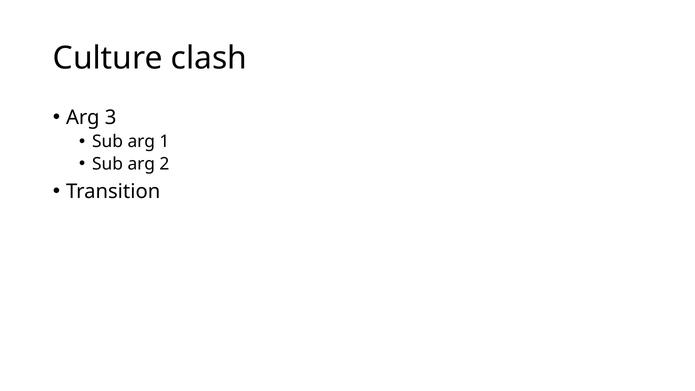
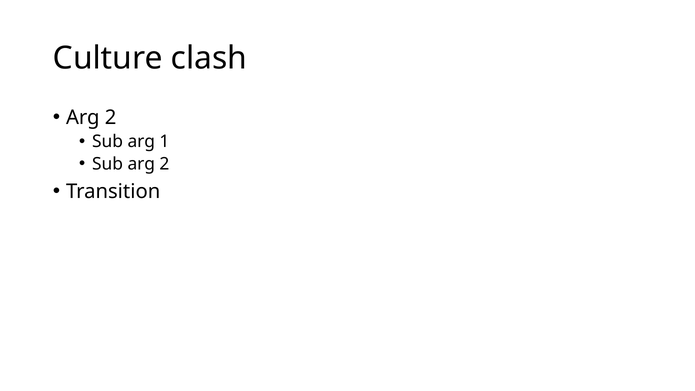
3 at (111, 118): 3 -> 2
